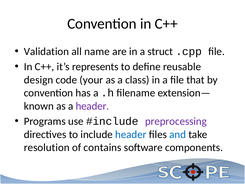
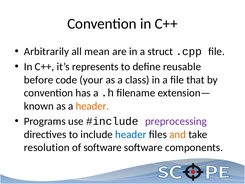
Validation: Validation -> Arbitrarily
name: name -> mean
design: design -> before
header at (92, 106) colour: purple -> orange
and colour: blue -> orange
of contains: contains -> software
